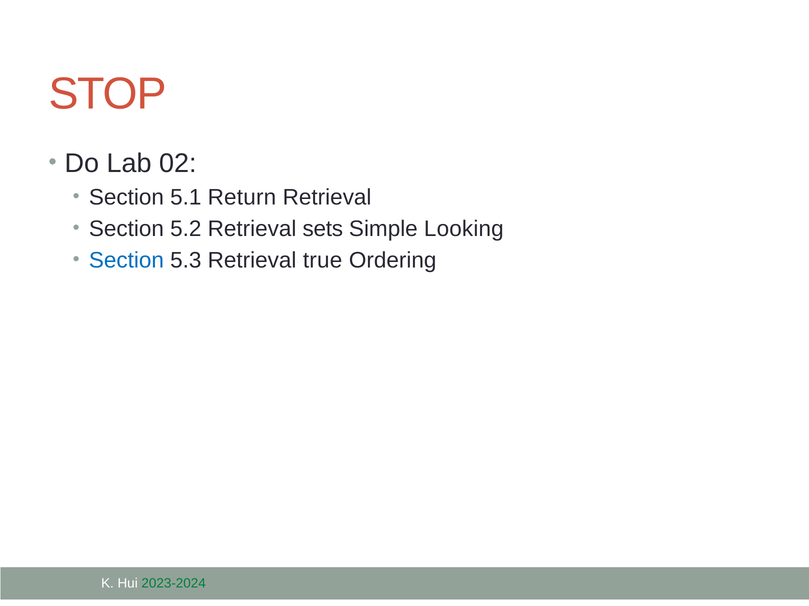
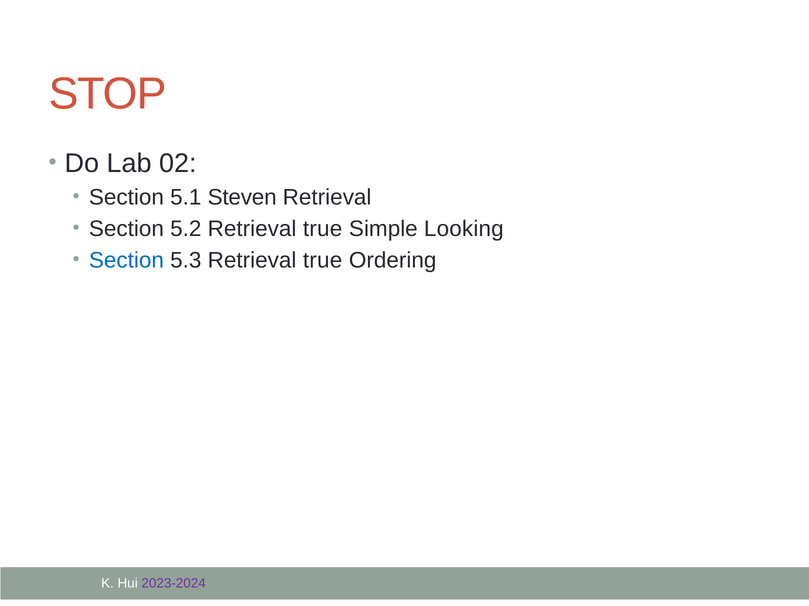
Return: Return -> Steven
5.2 Retrieval sets: sets -> true
2023-2024 colour: green -> purple
